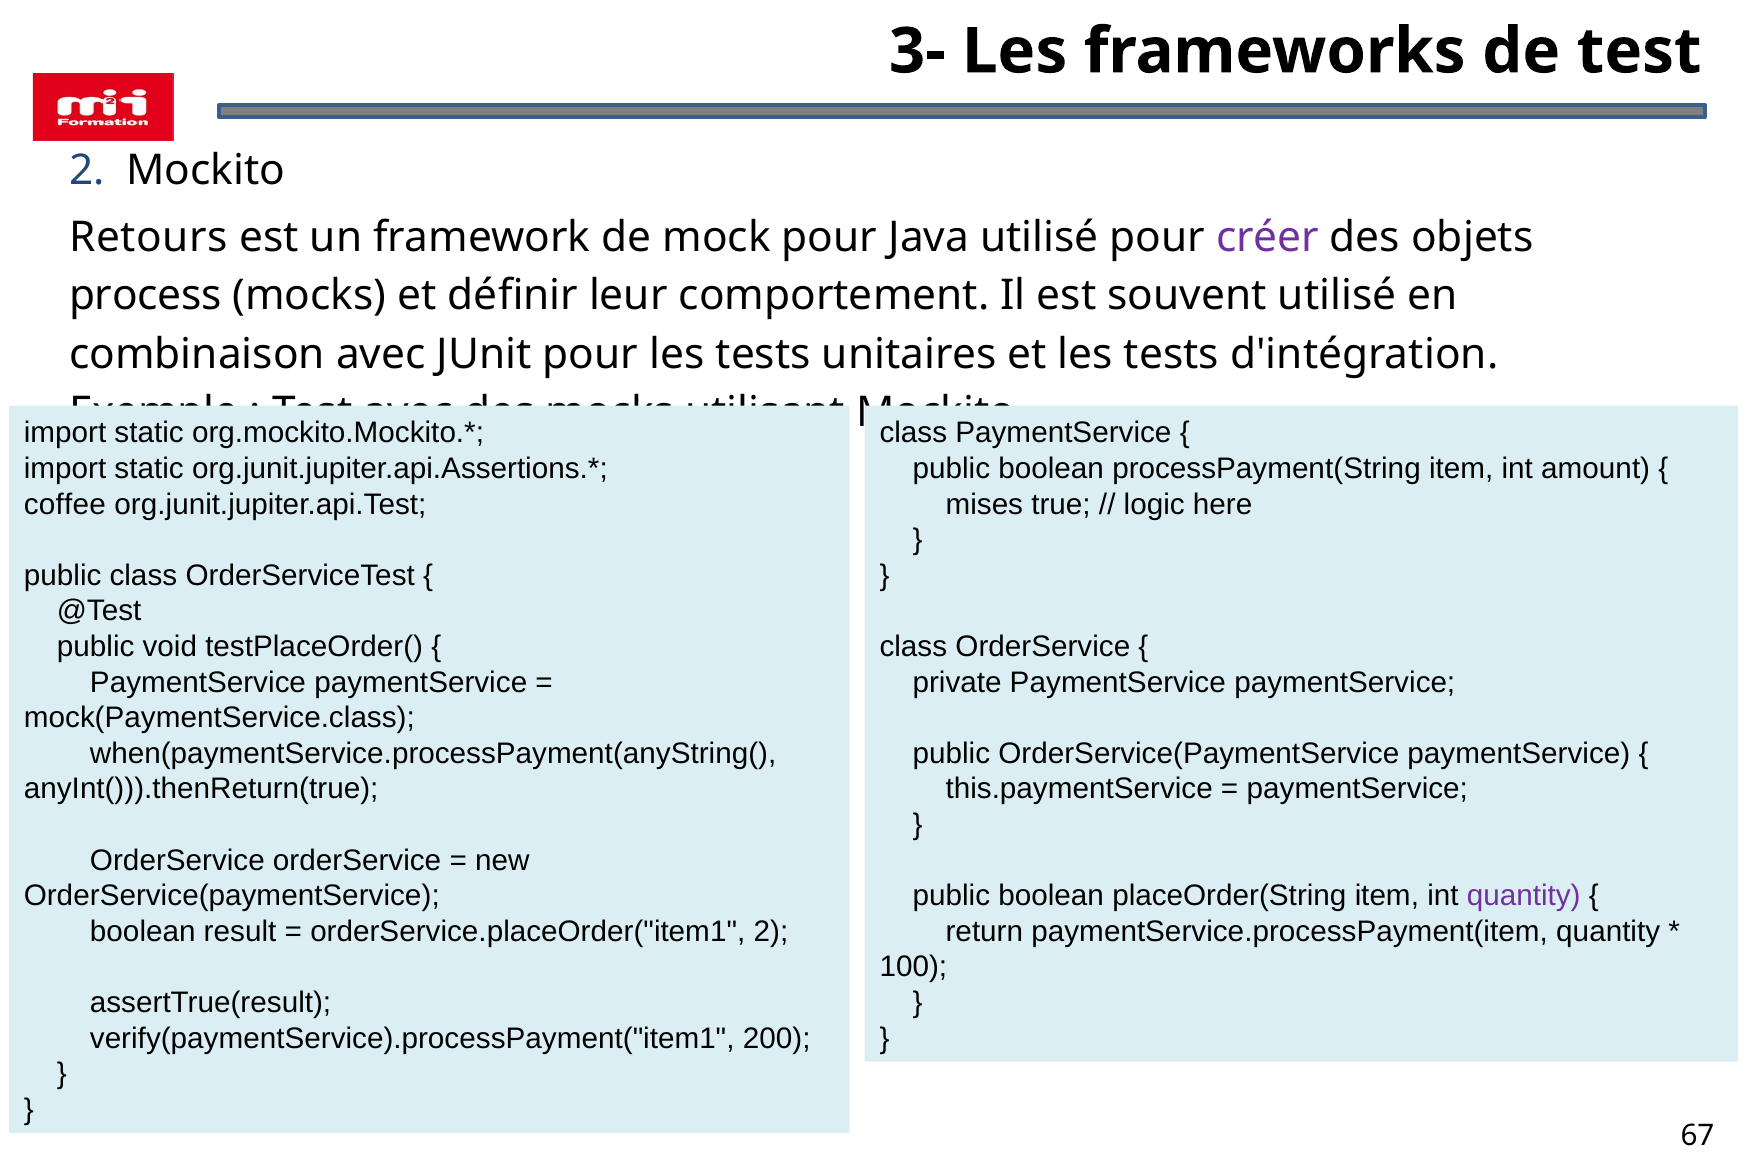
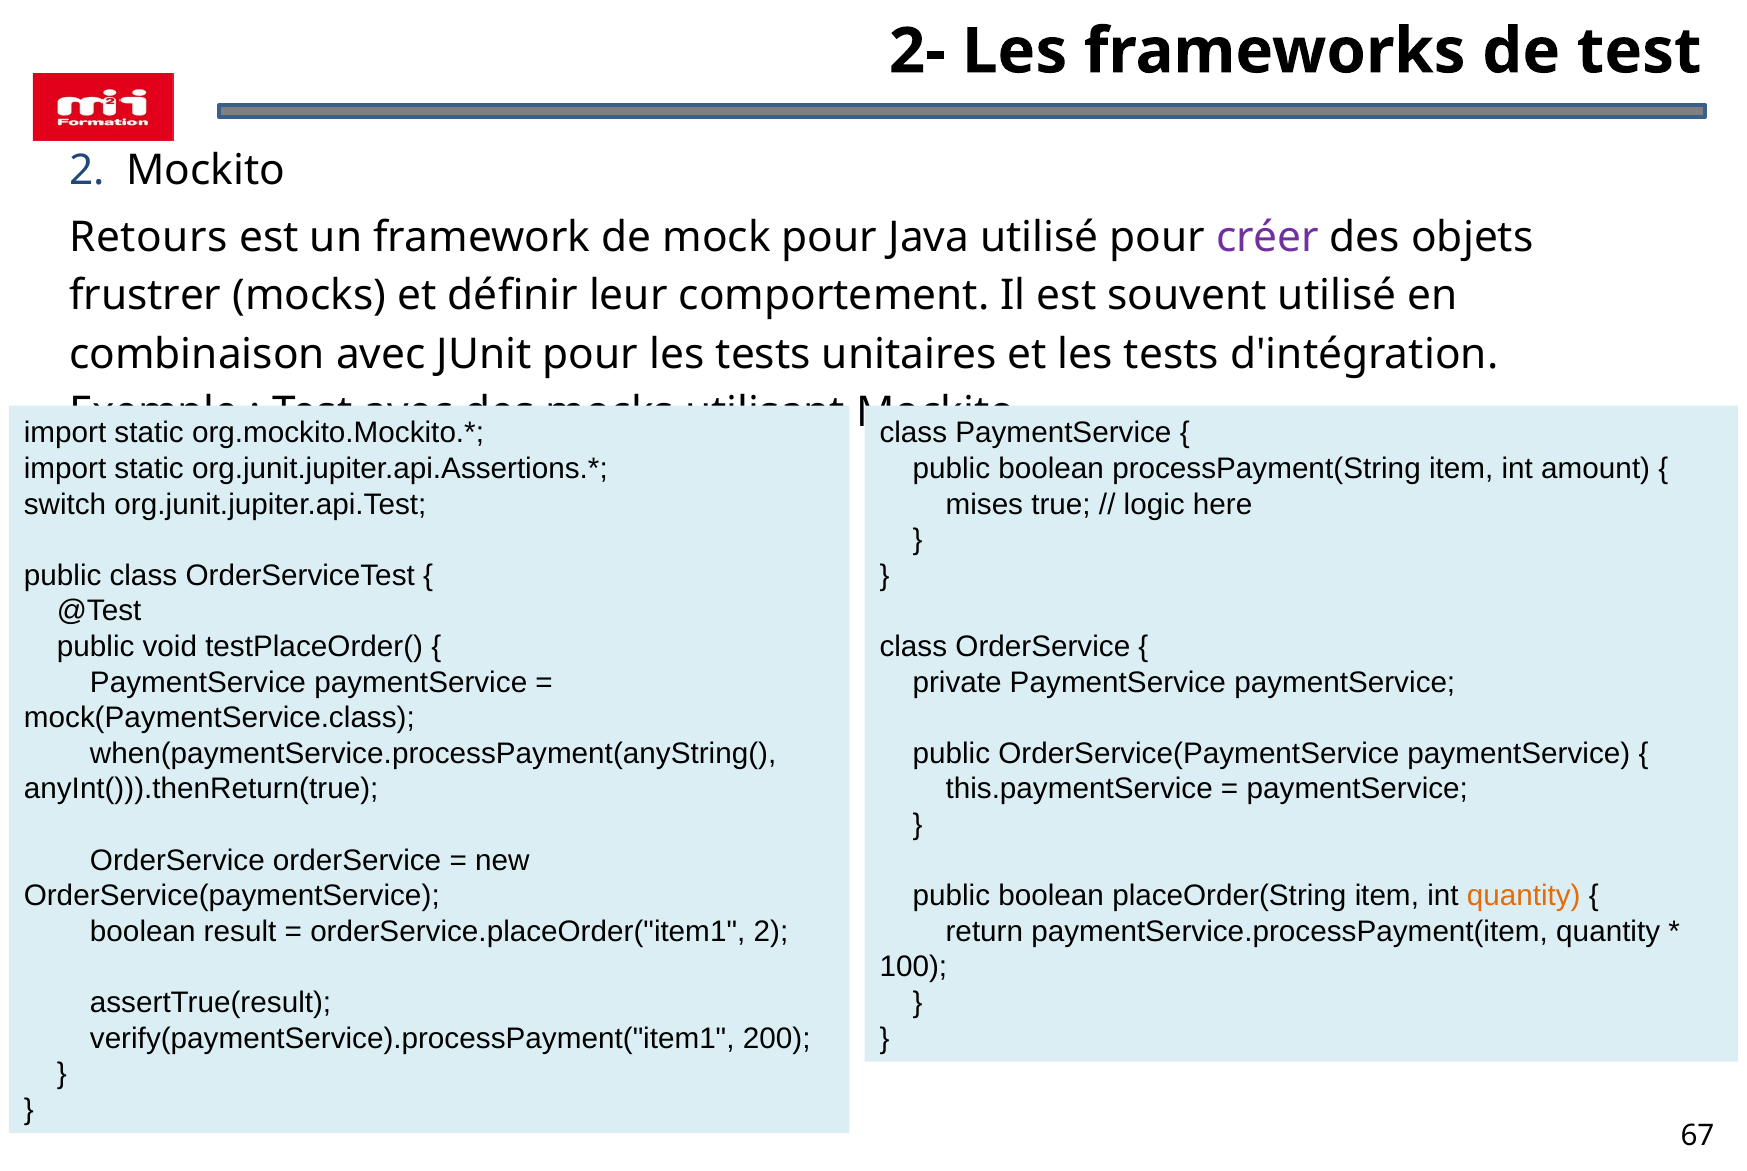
3-: 3- -> 2-
process: process -> frustrer
coffee: coffee -> switch
quantity at (1524, 896) colour: purple -> orange
